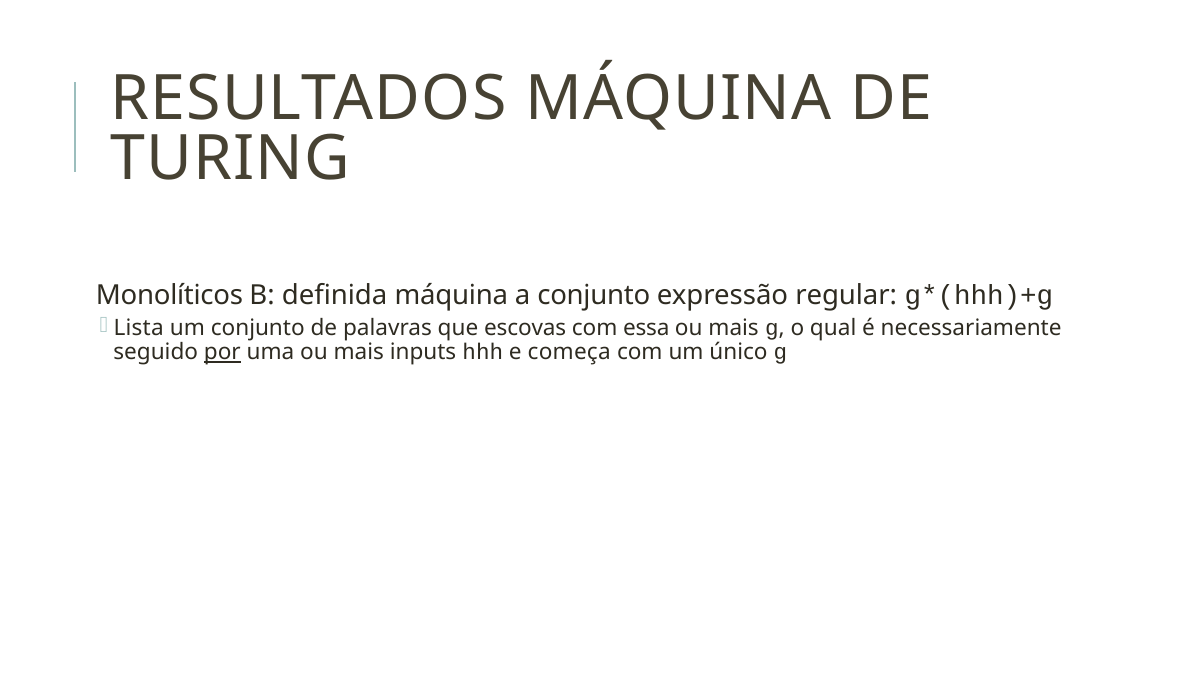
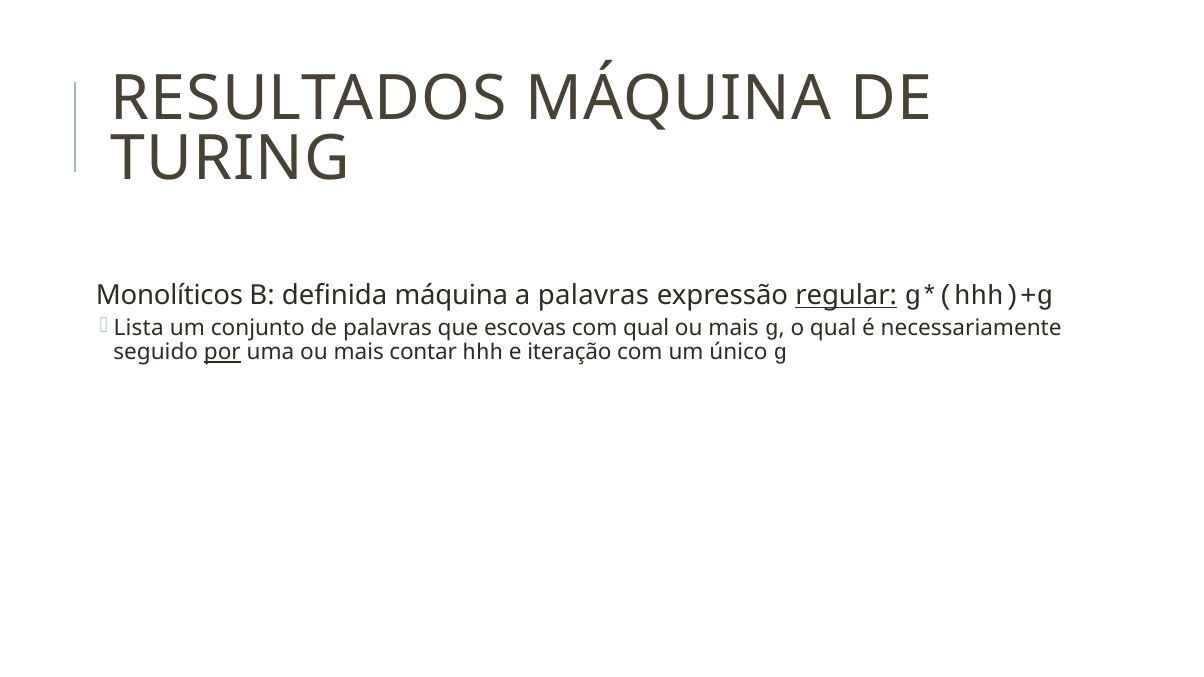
a conjunto: conjunto -> palavras
regular underline: none -> present
com essa: essa -> qual
inputs: inputs -> contar
começa: começa -> iteração
